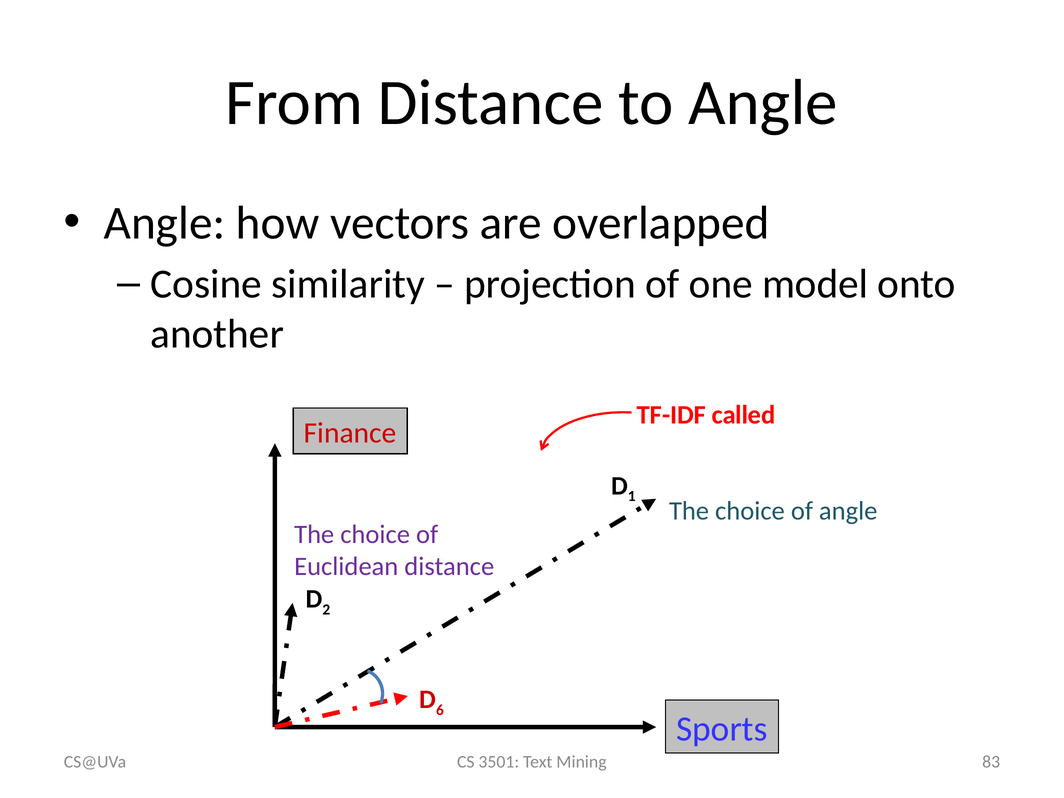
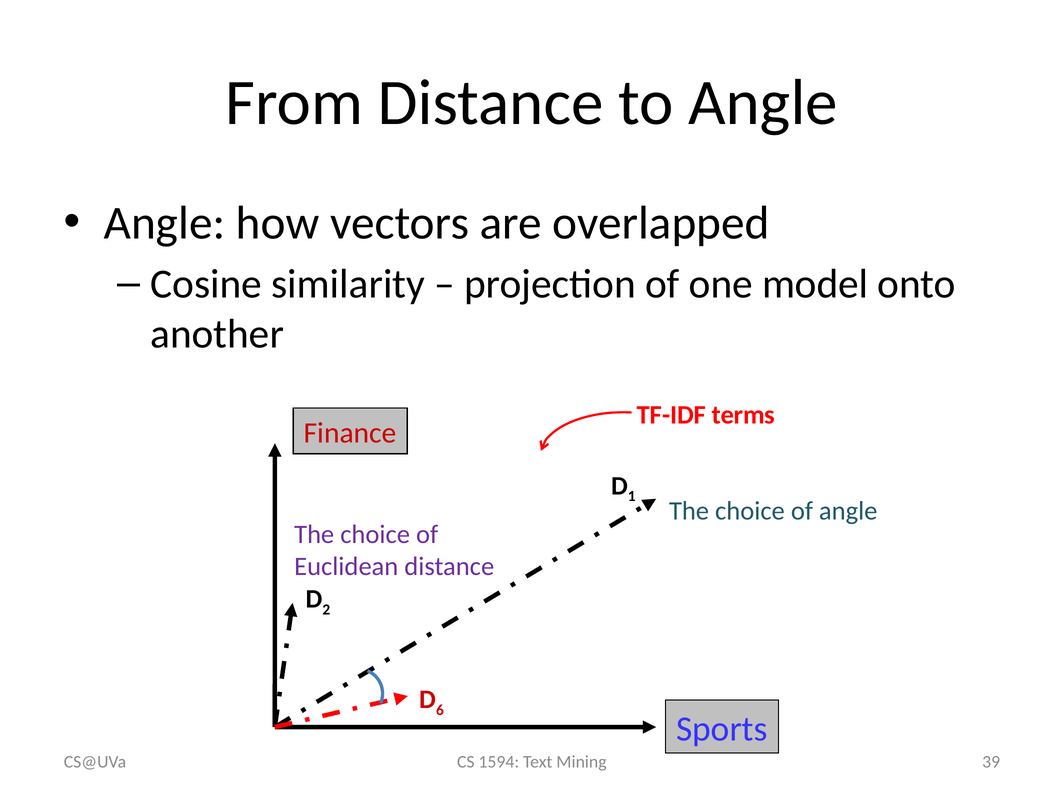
called: called -> terms
3501: 3501 -> 1594
83: 83 -> 39
